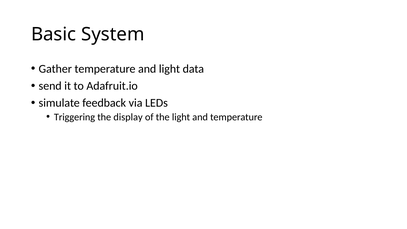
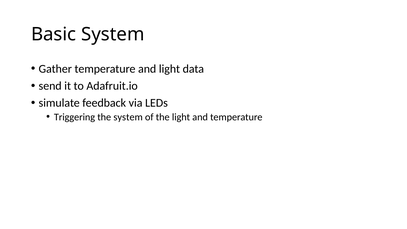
the display: display -> system
